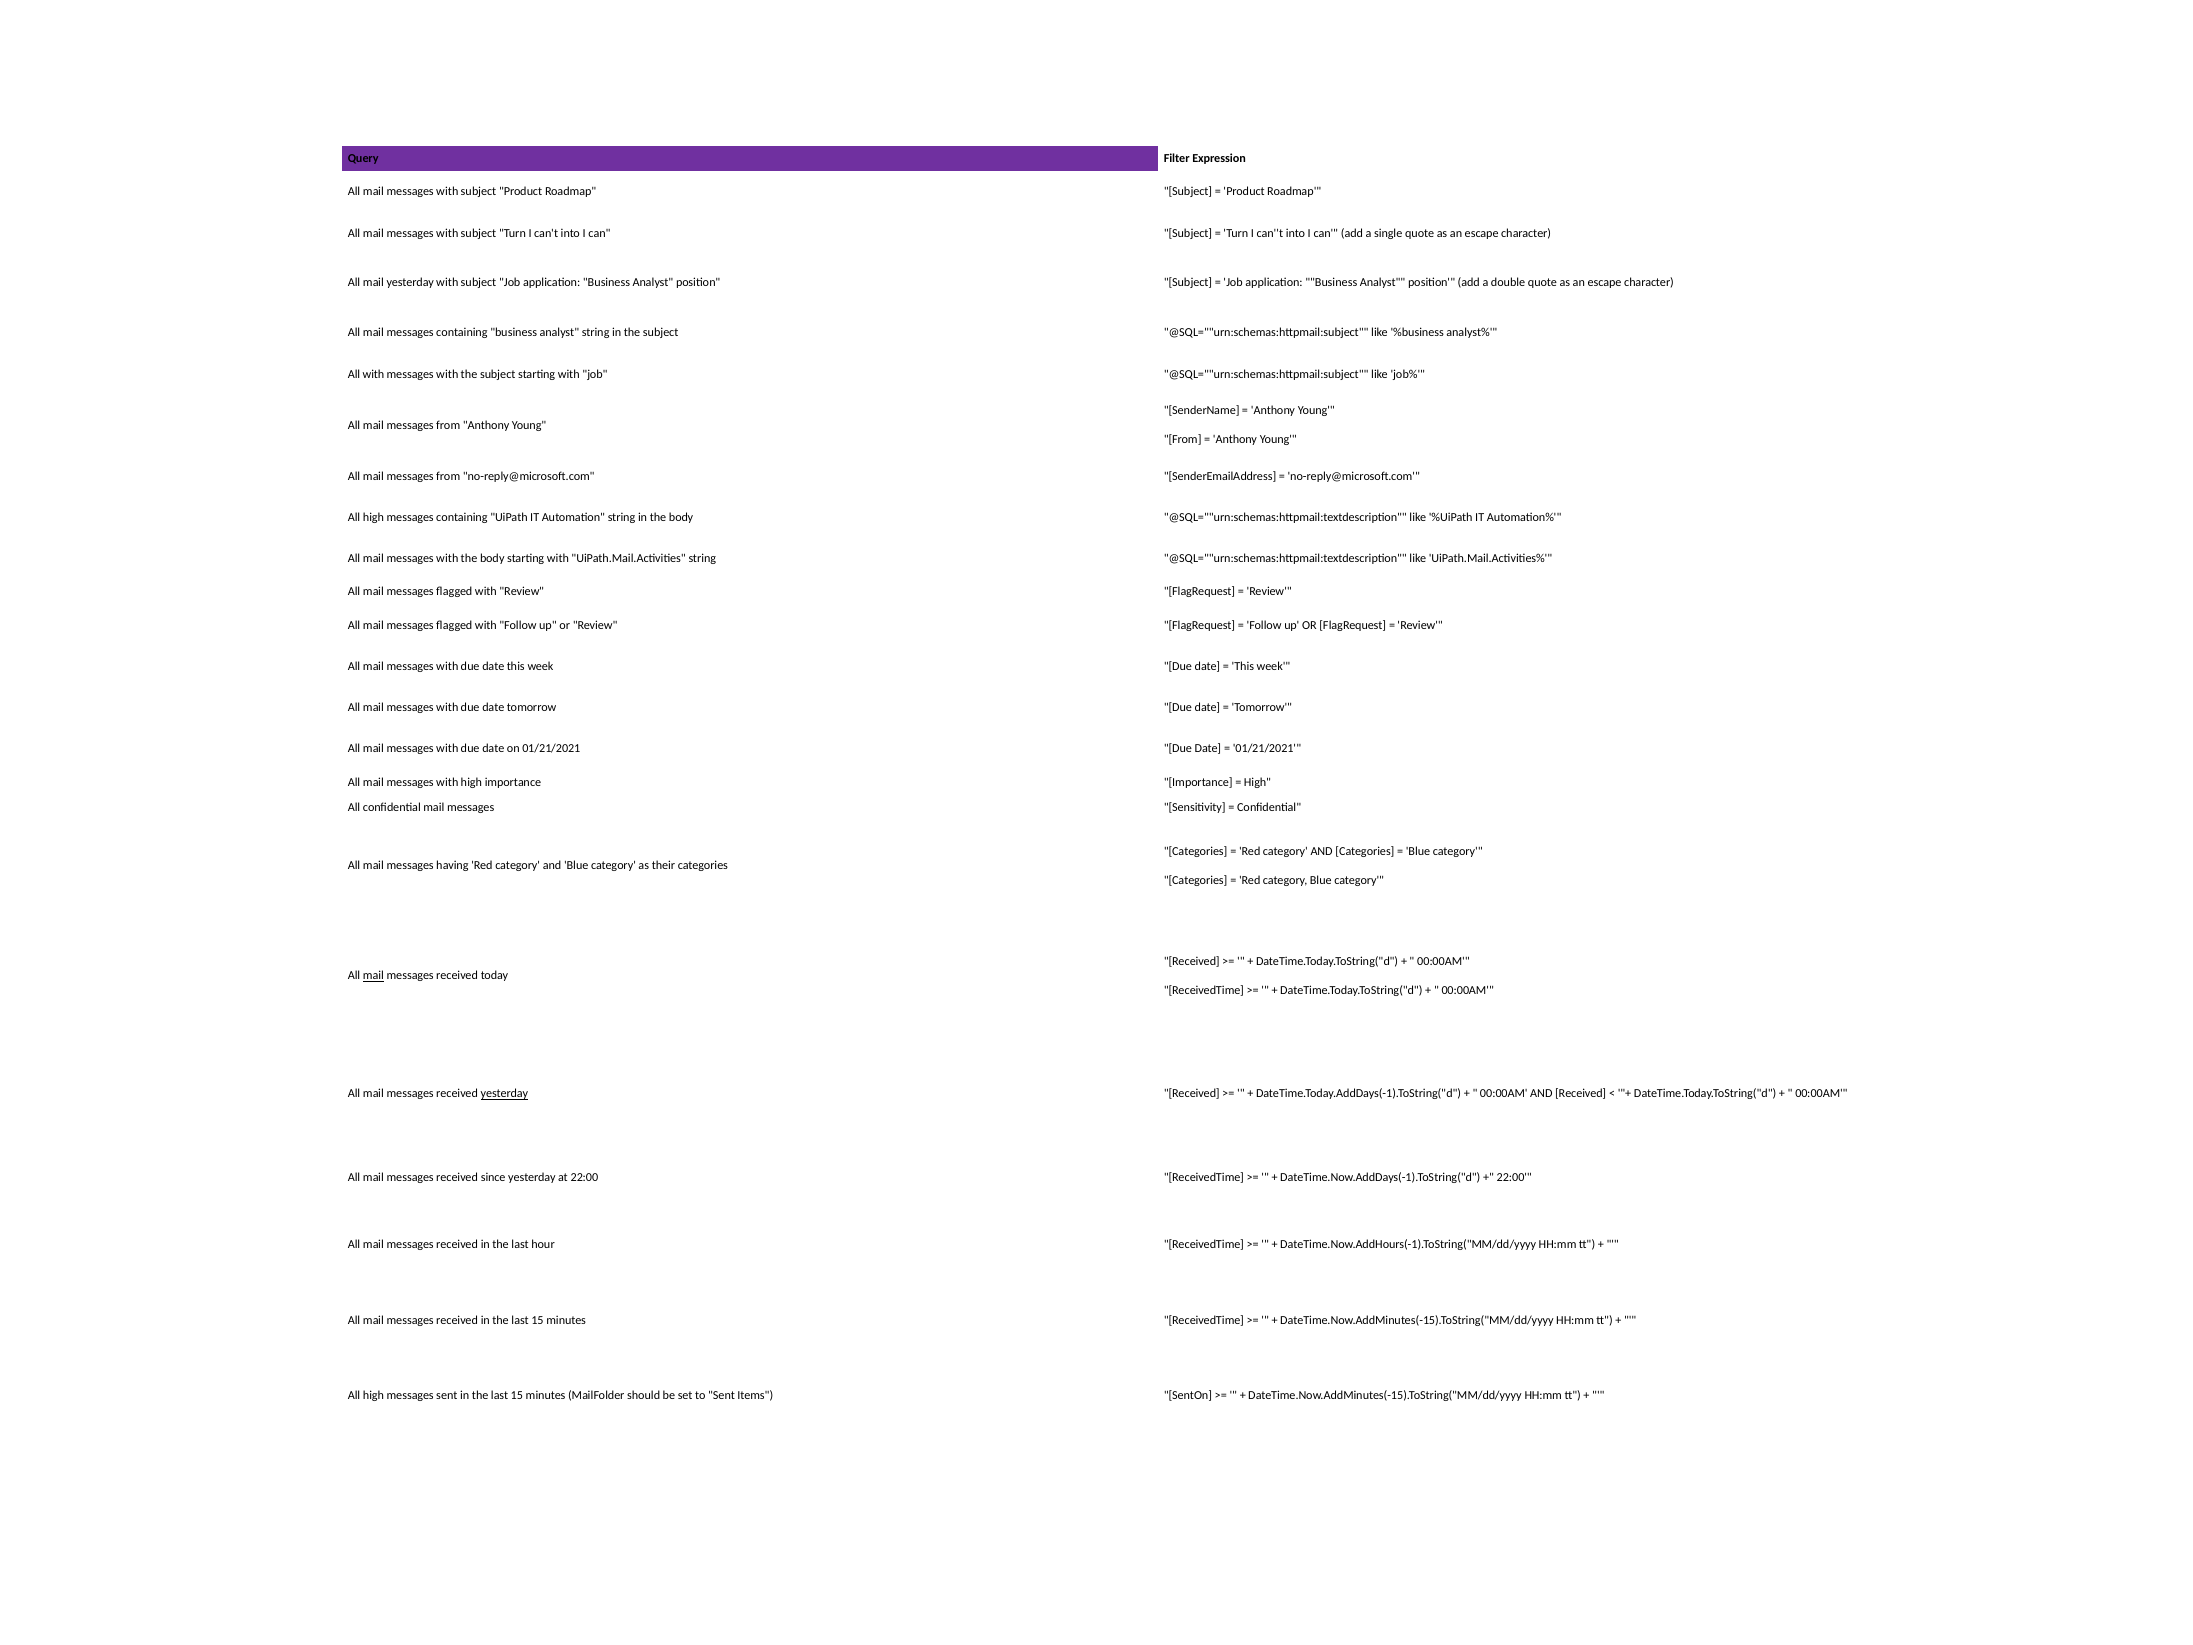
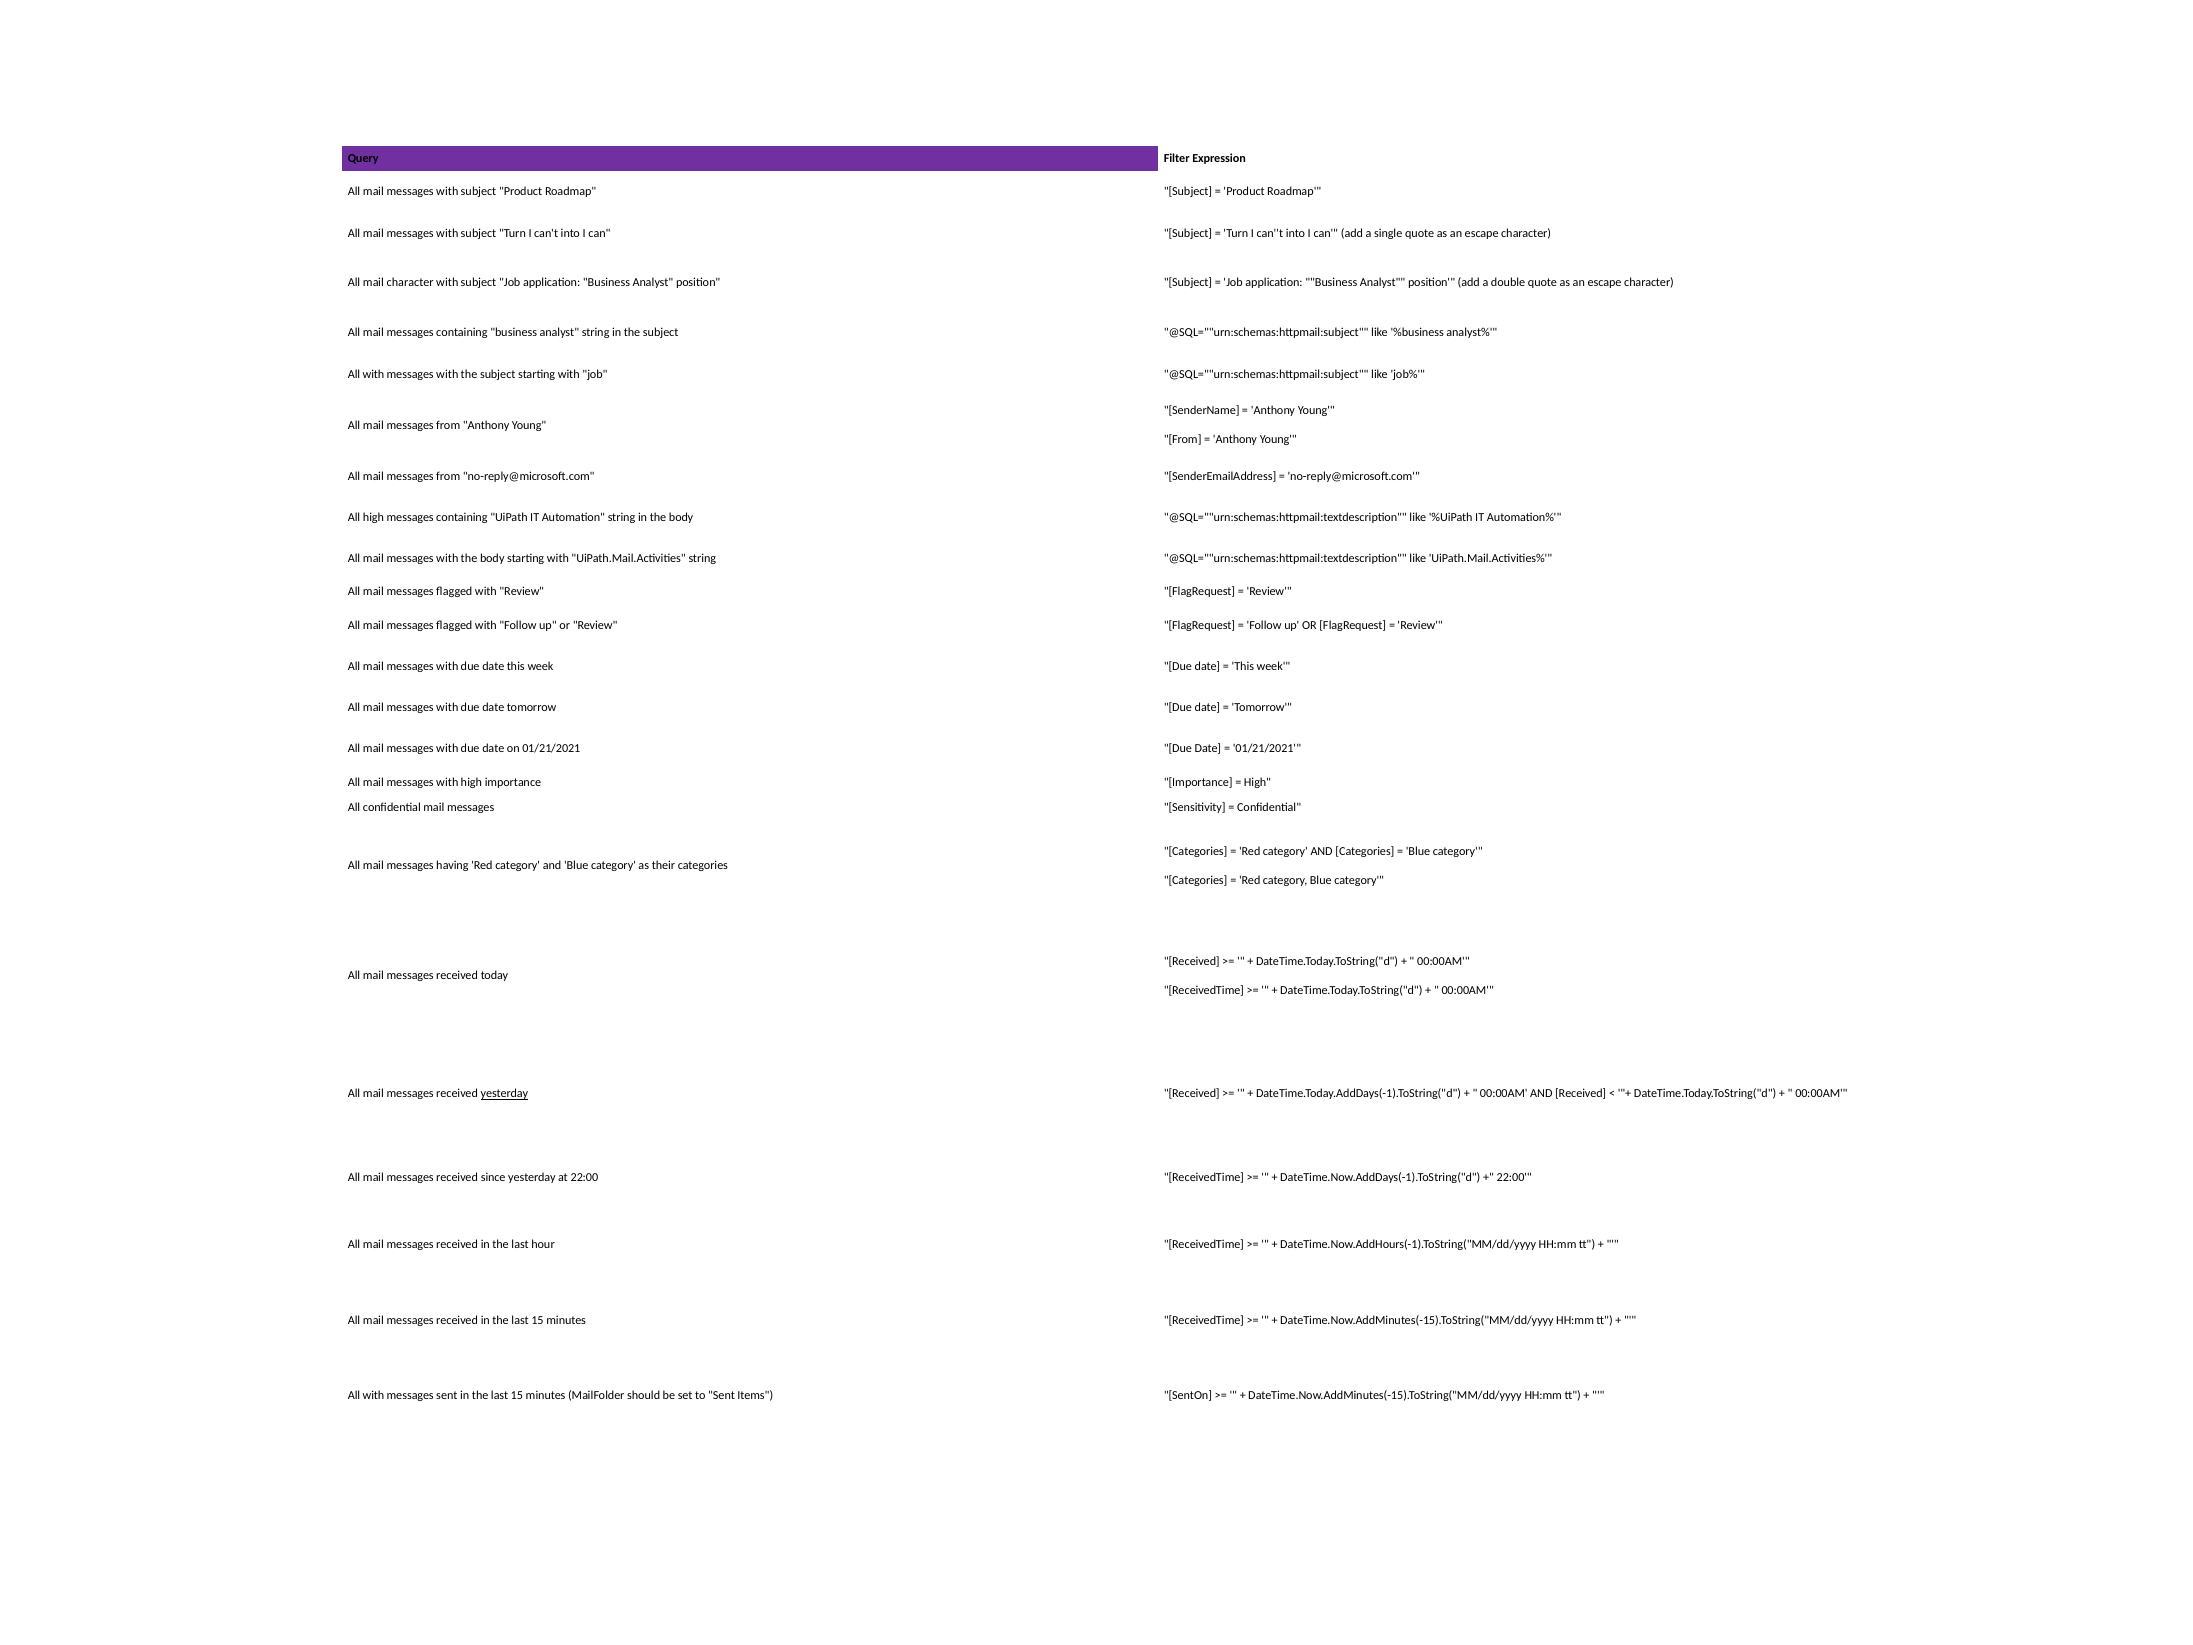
mail yesterday: yesterday -> character
mail at (373, 975) underline: present -> none
high at (373, 1396): high -> with
